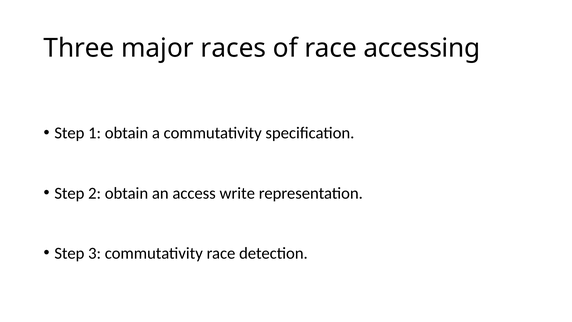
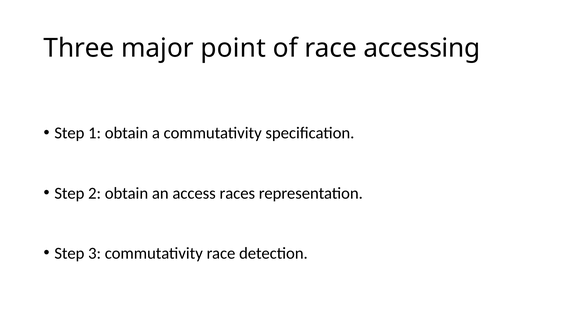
races: races -> point
write: write -> races
